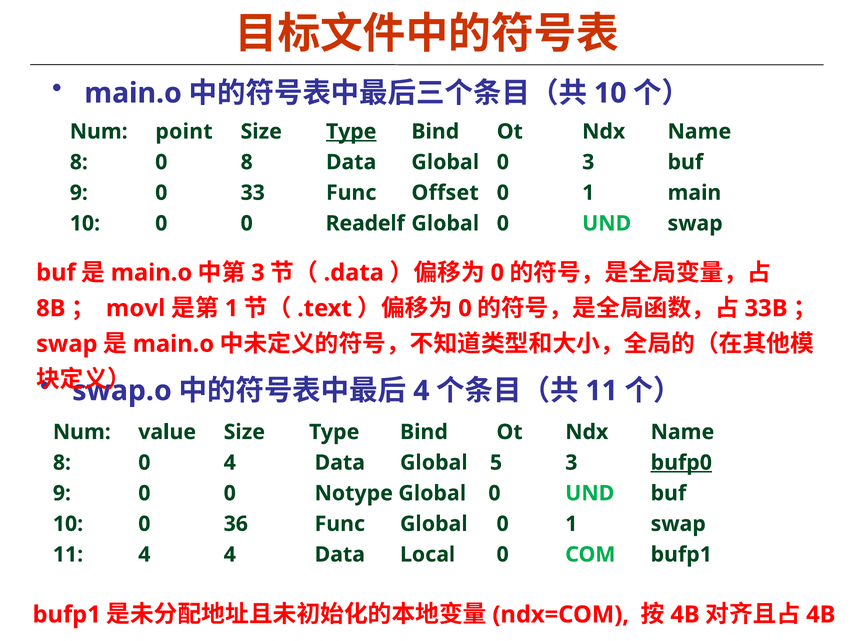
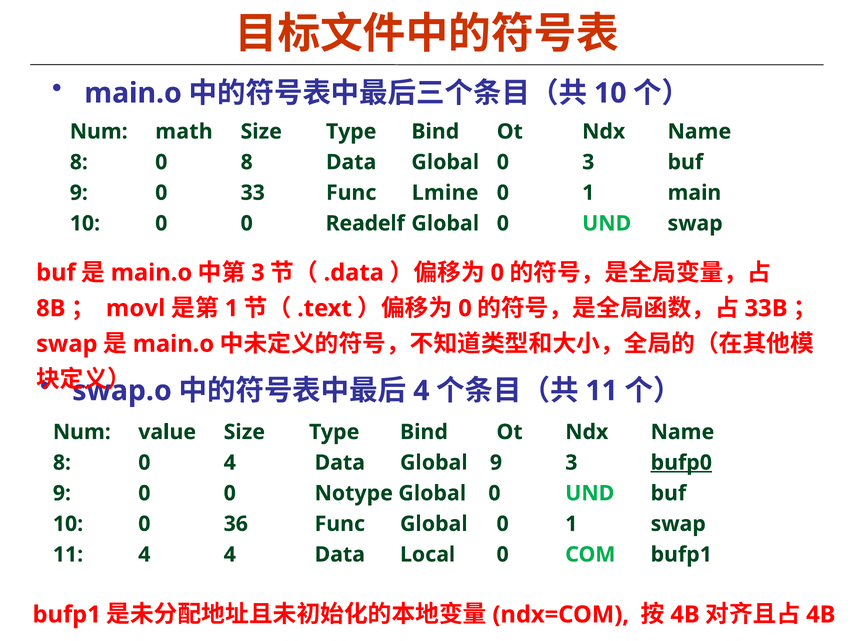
point: point -> math
Type at (351, 131) underline: present -> none
Offset: Offset -> Lmine
Global 5: 5 -> 9
